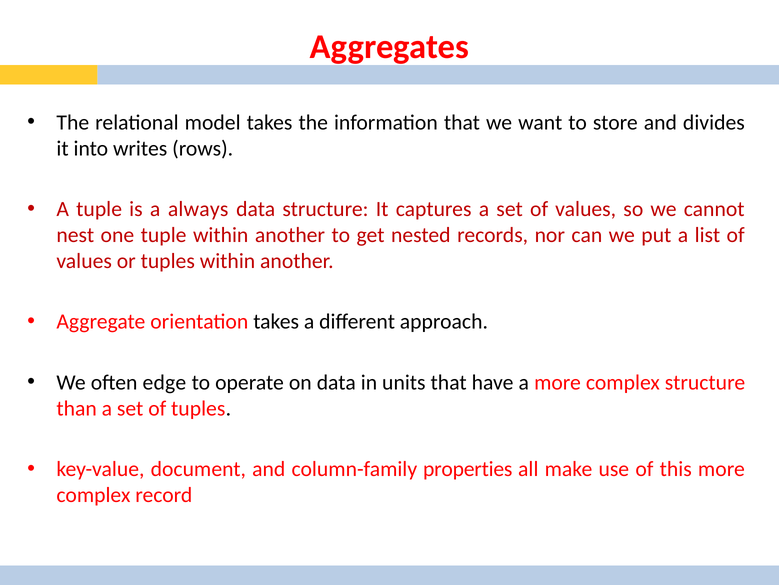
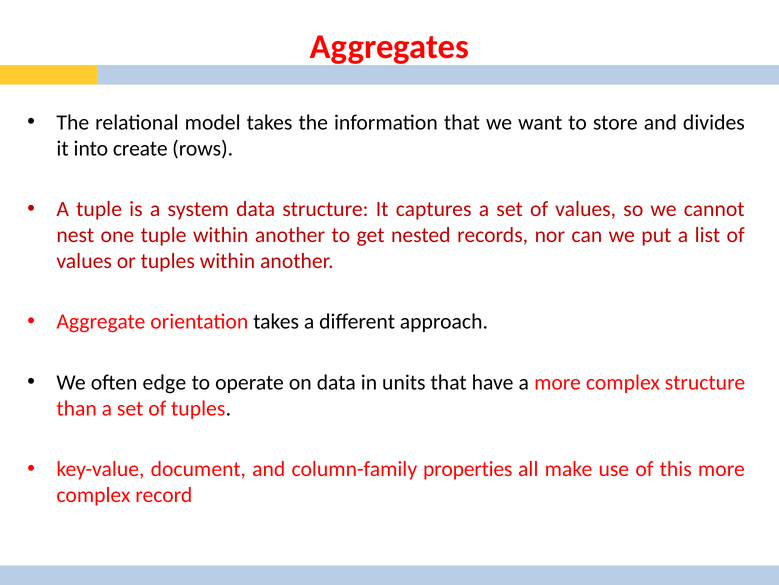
writes: writes -> create
always: always -> system
